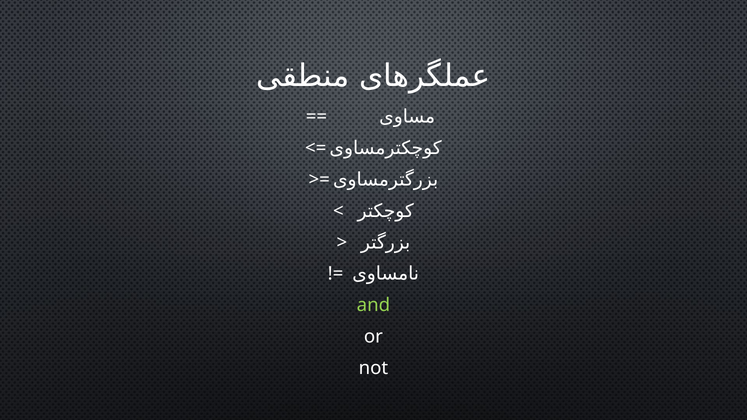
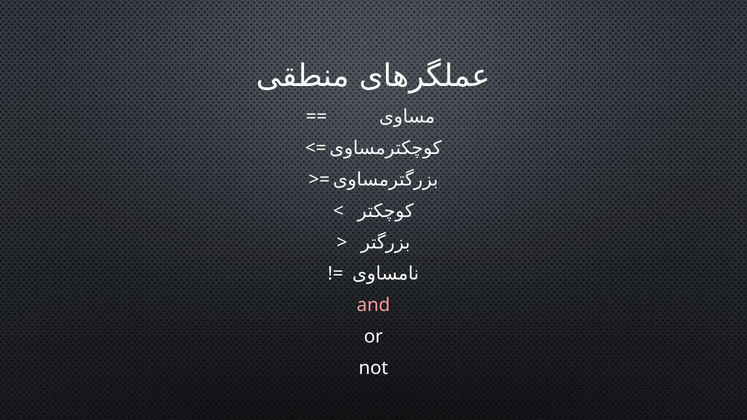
and colour: light green -> pink
